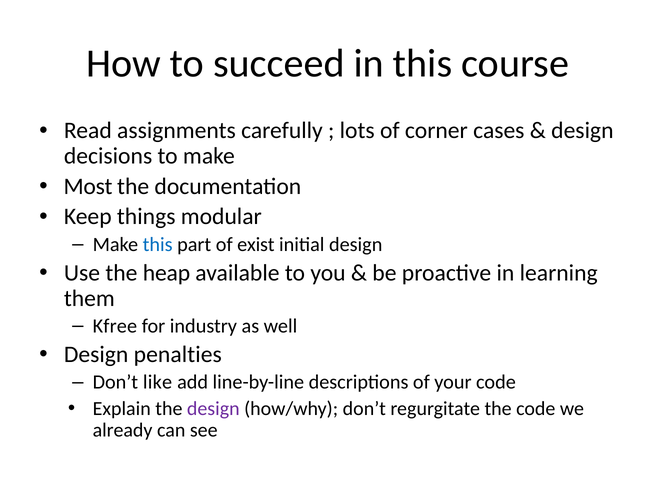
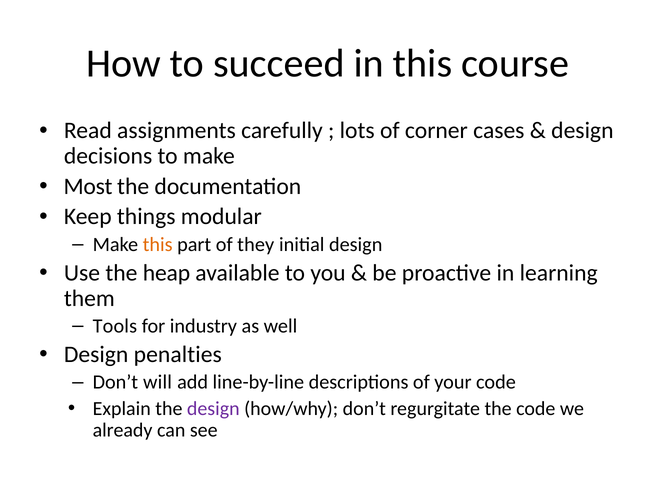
this at (158, 244) colour: blue -> orange
exist: exist -> they
Kfree: Kfree -> Tools
like: like -> will
